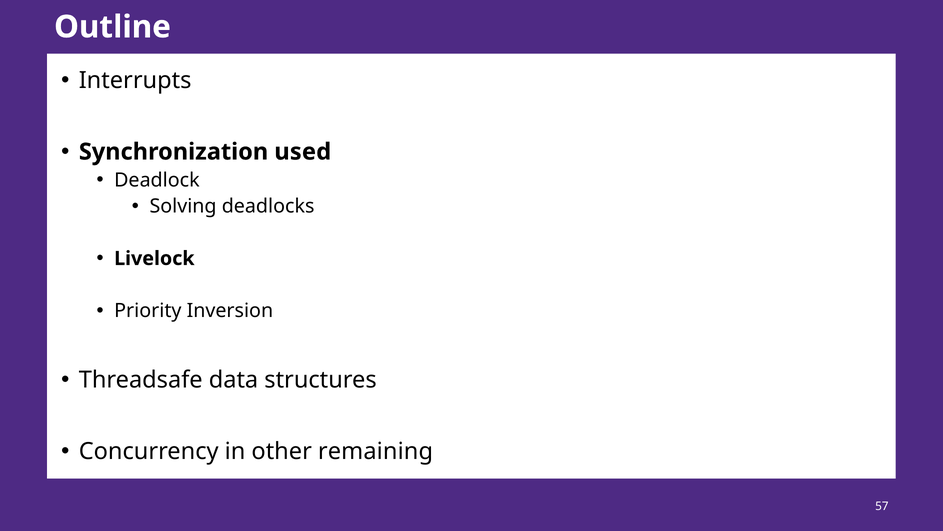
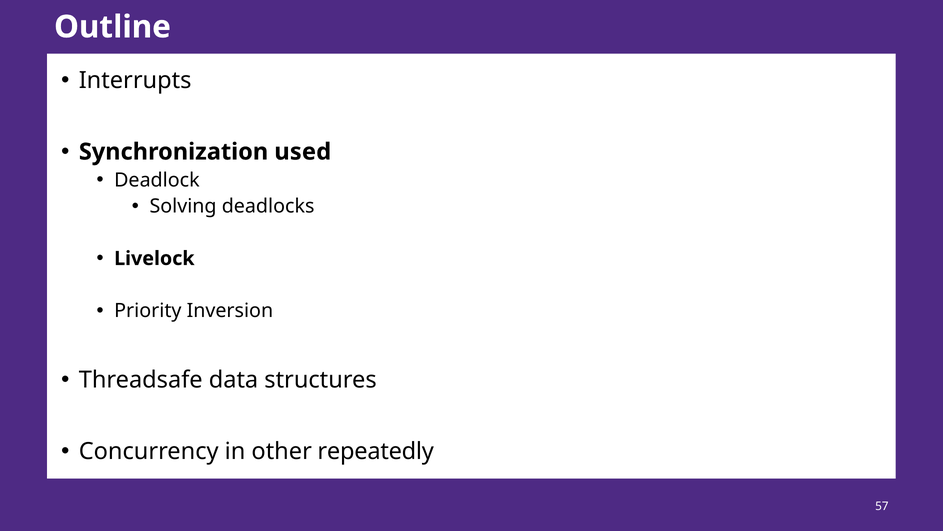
remaining: remaining -> repeatedly
